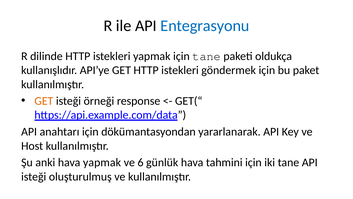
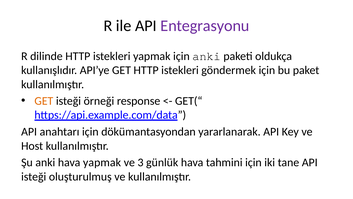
Entegrasyonu colour: blue -> purple
için tane: tane -> anki
6: 6 -> 3
